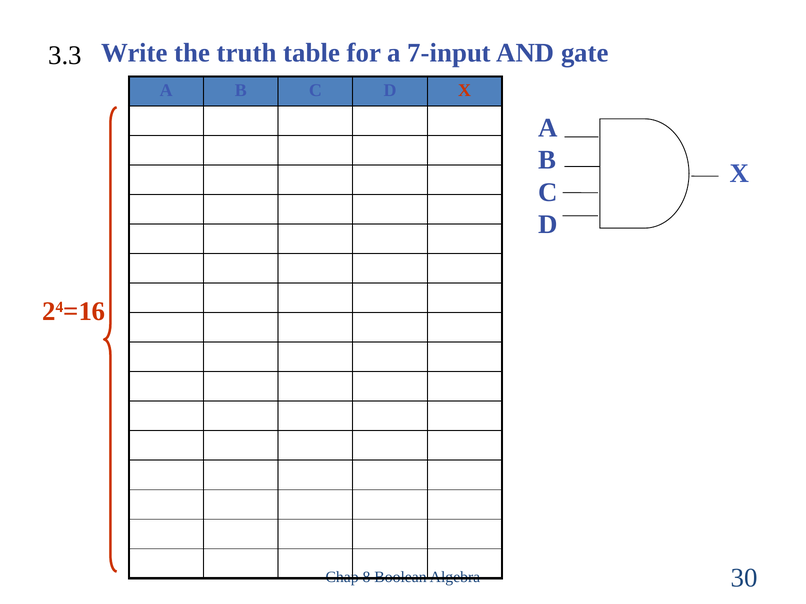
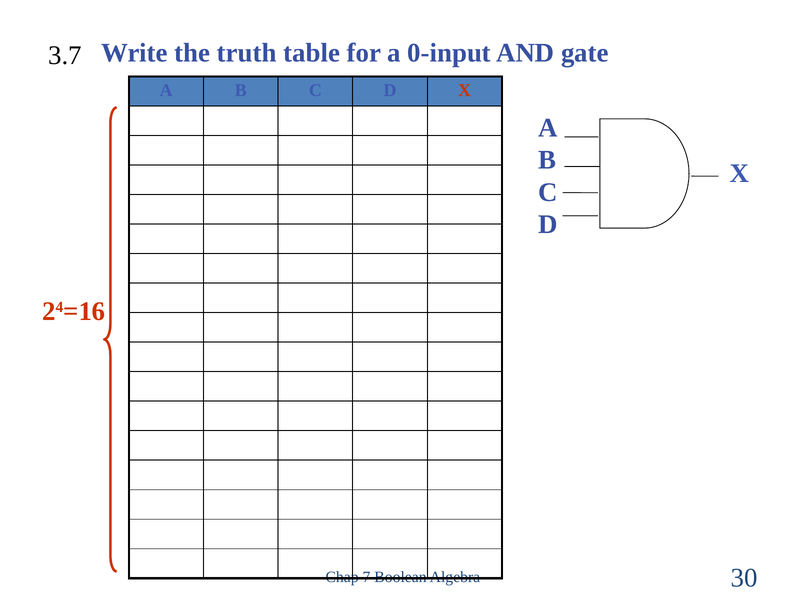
3.3: 3.3 -> 3.7
7-input: 7-input -> 0-input
8: 8 -> 7
